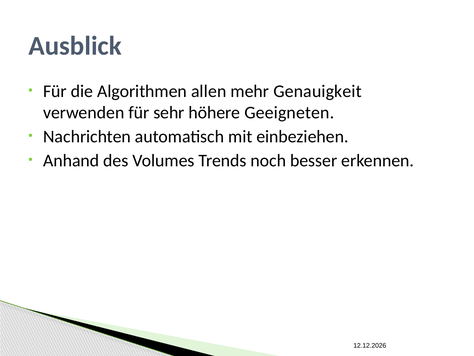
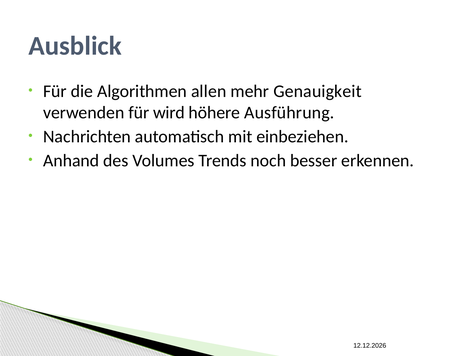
sehr: sehr -> wird
Geeigneten: Geeigneten -> Ausführung
